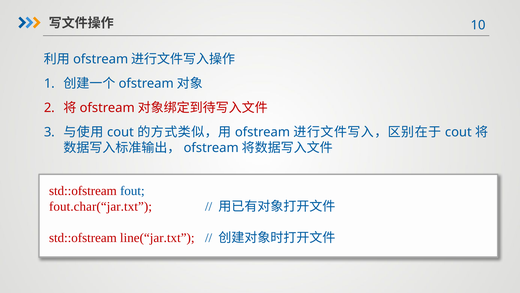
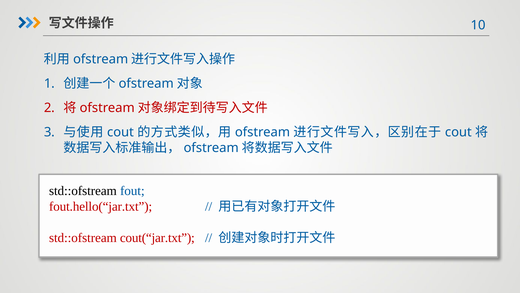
std::ofstream at (83, 191) colour: red -> black
fout.char(“jar.txt: fout.char(“jar.txt -> fout.hello(“jar.txt
line(“jar.txt: line(“jar.txt -> cout(“jar.txt
